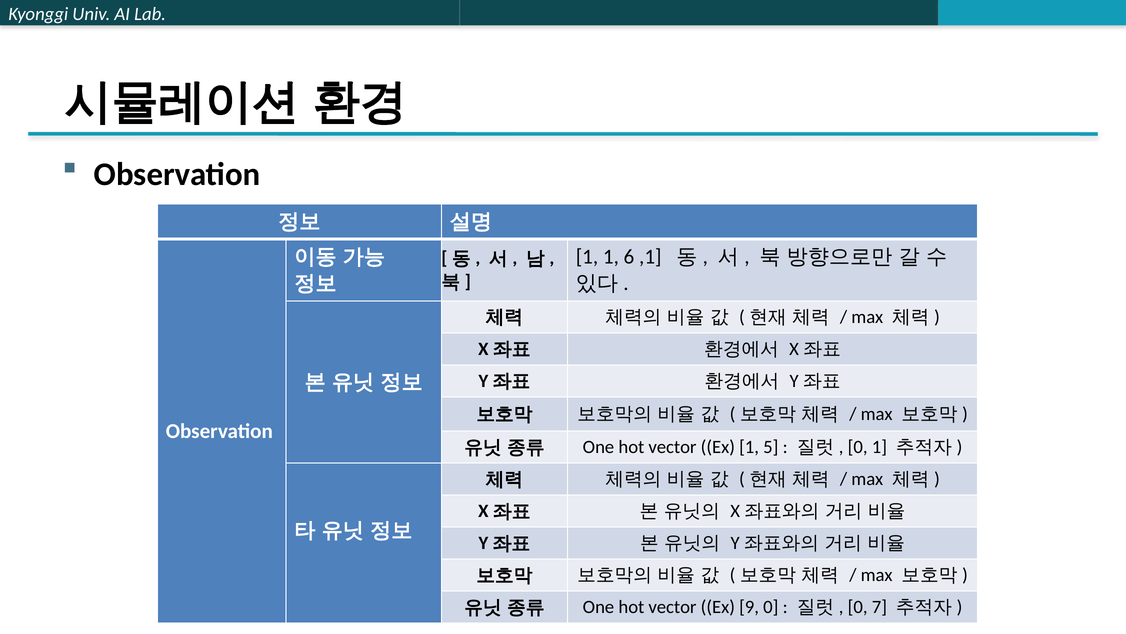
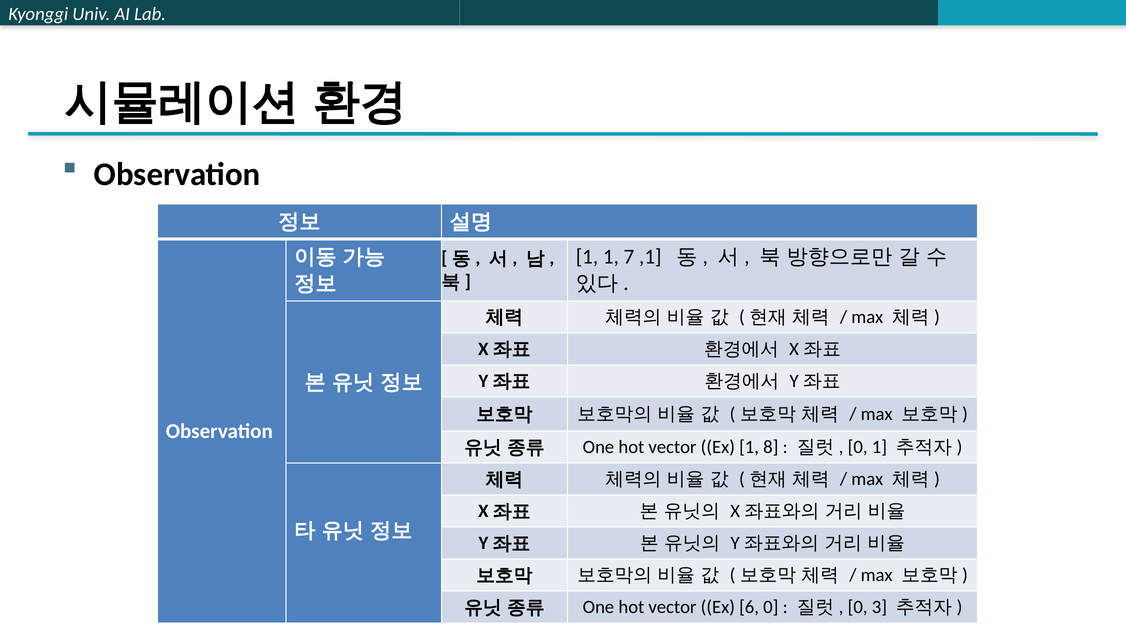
6: 6 -> 7
5: 5 -> 8
9: 9 -> 6
7: 7 -> 3
